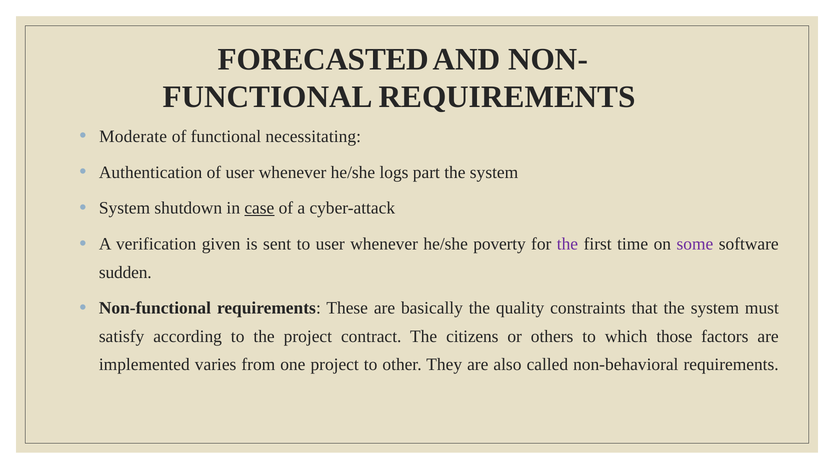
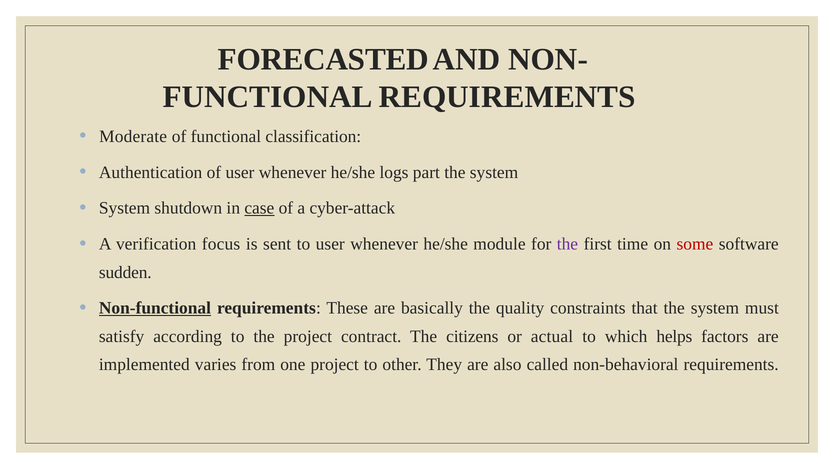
necessitating: necessitating -> classification
given: given -> focus
poverty: poverty -> module
some colour: purple -> red
Non-functional underline: none -> present
others: others -> actual
those: those -> helps
